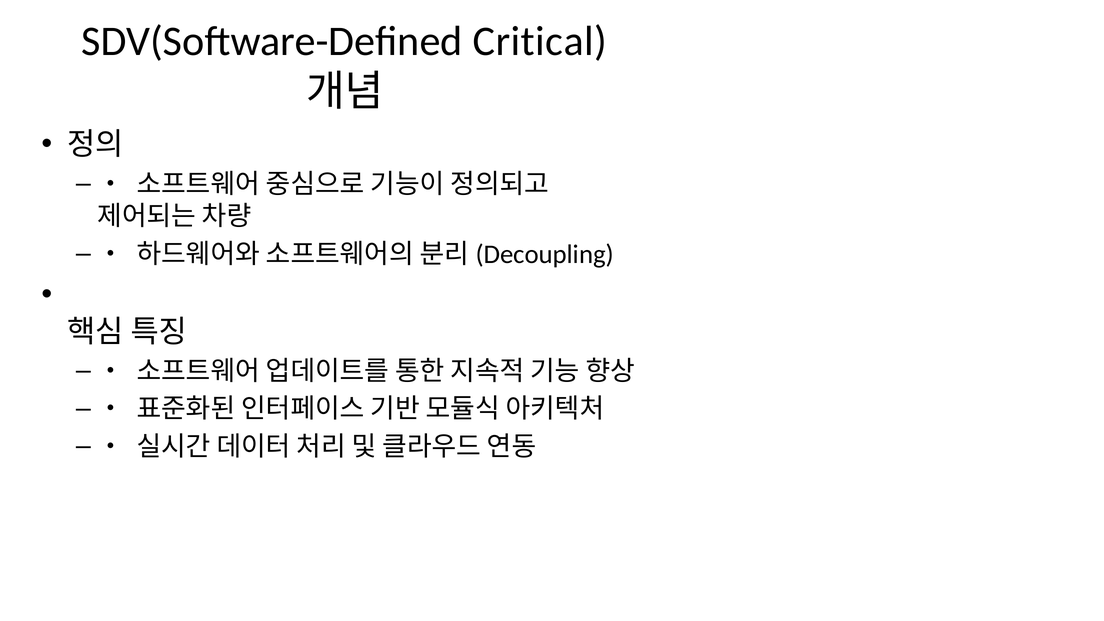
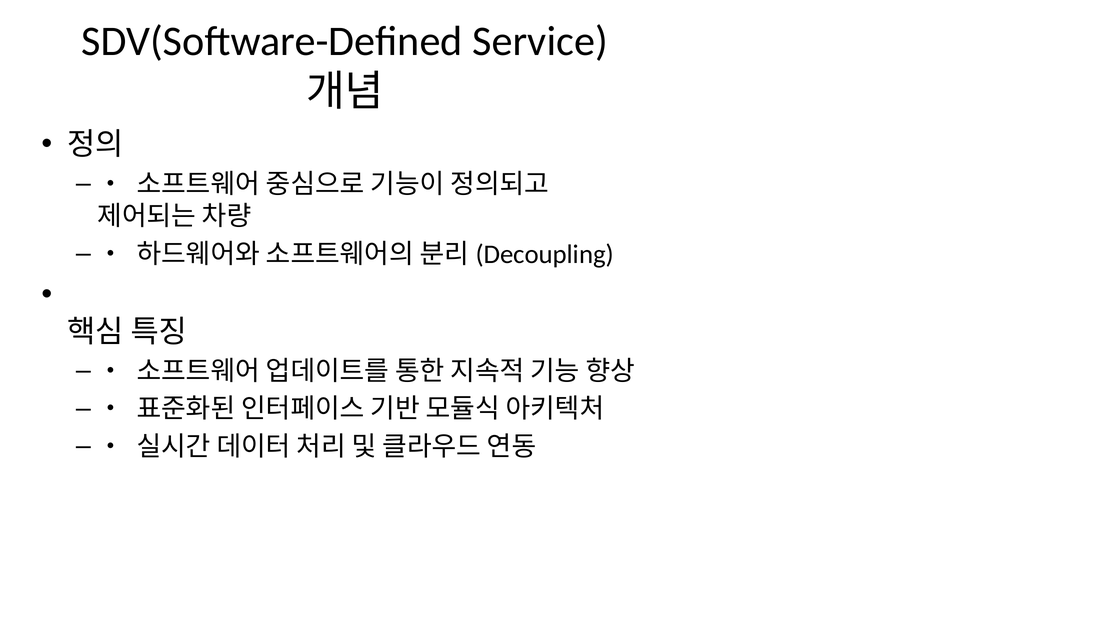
Critical: Critical -> Service
